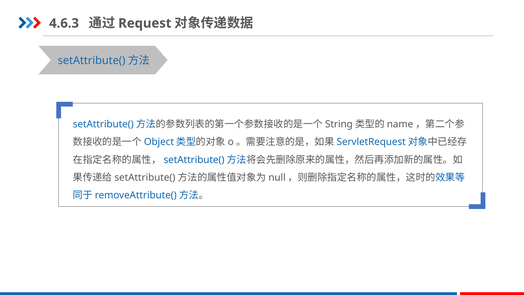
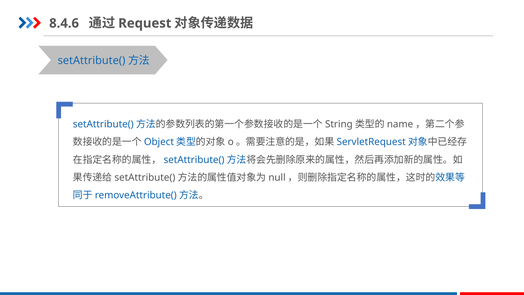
4.6.3: 4.6.3 -> 8.4.6
